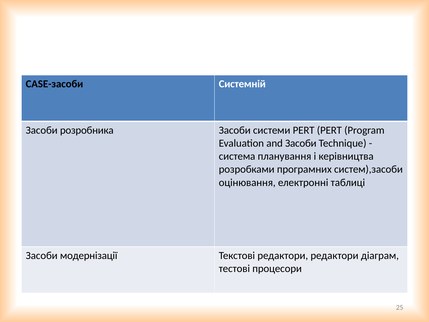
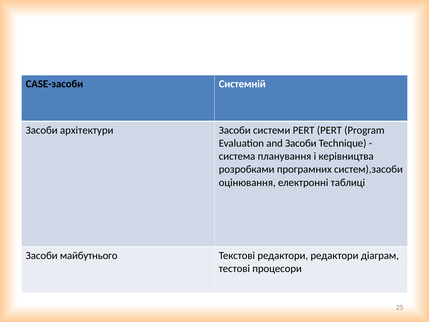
розробника: розробника -> архітектури
модернізації: модернізації -> майбутнього
